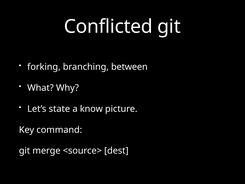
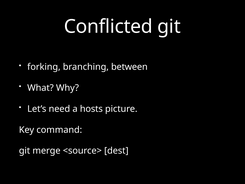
state: state -> need
know: know -> hosts
